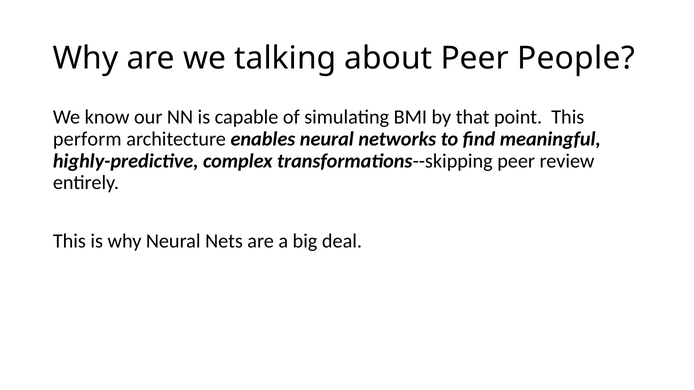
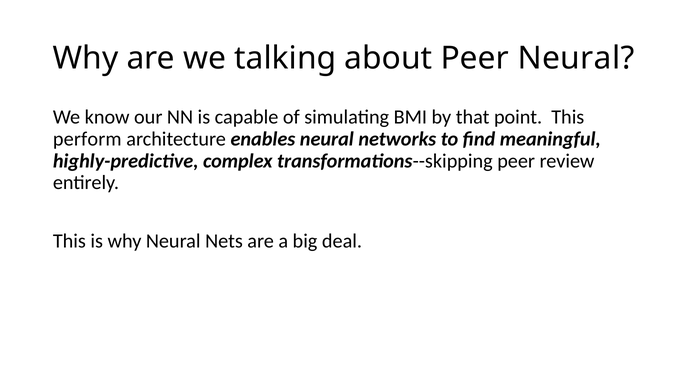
Peer People: People -> Neural
